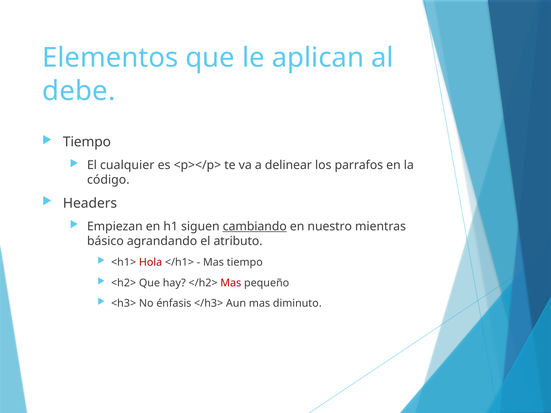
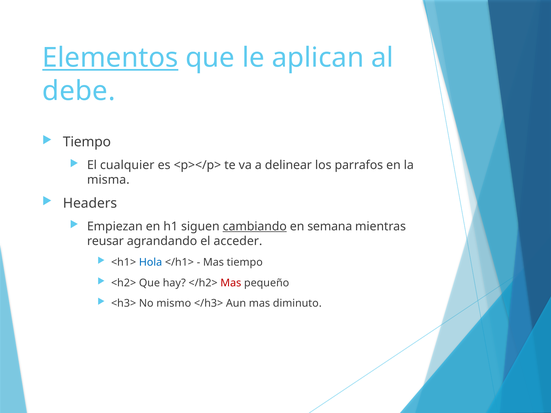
Elementos underline: none -> present
código: código -> misma
nuestro: nuestro -> semana
básico: básico -> reusar
atributo: atributo -> acceder
Hola colour: red -> blue
énfasis: énfasis -> mismo
